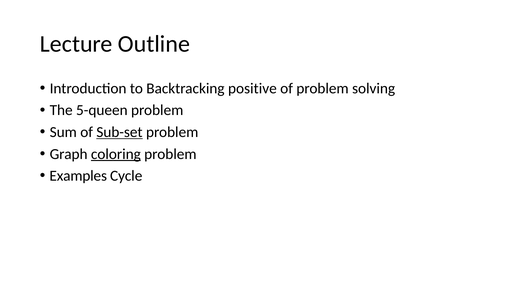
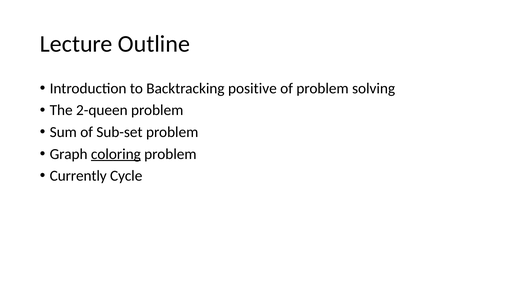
5-queen: 5-queen -> 2-queen
Sub-set underline: present -> none
Examples: Examples -> Currently
